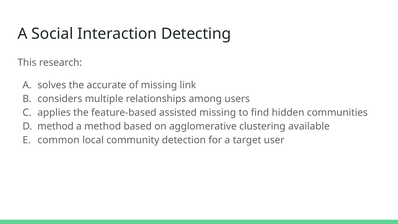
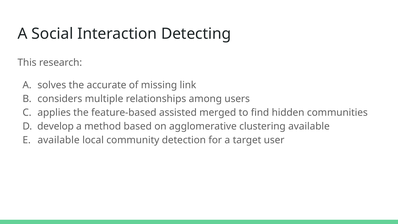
assisted missing: missing -> merged
method at (56, 126): method -> develop
common at (59, 140): common -> available
